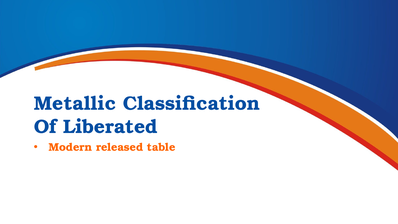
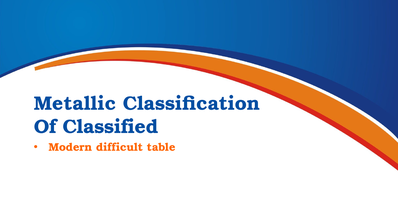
Liberated: Liberated -> Classified
released: released -> difficult
